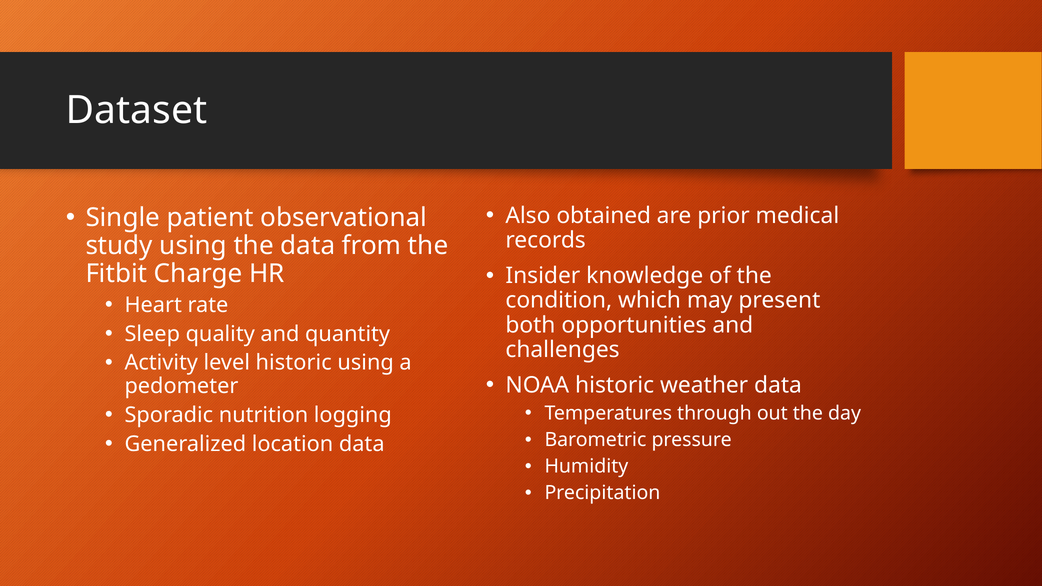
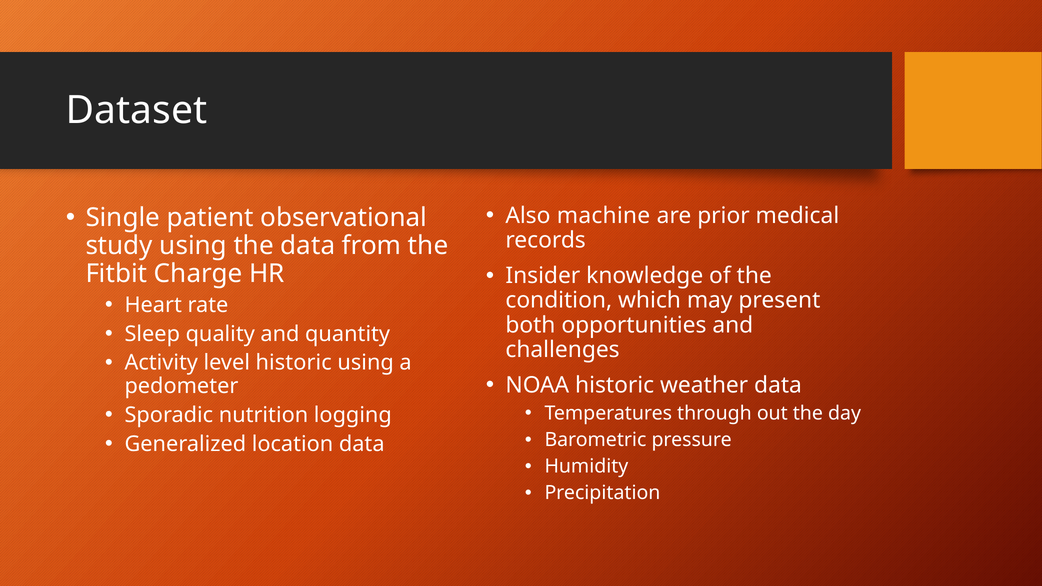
obtained: obtained -> machine
